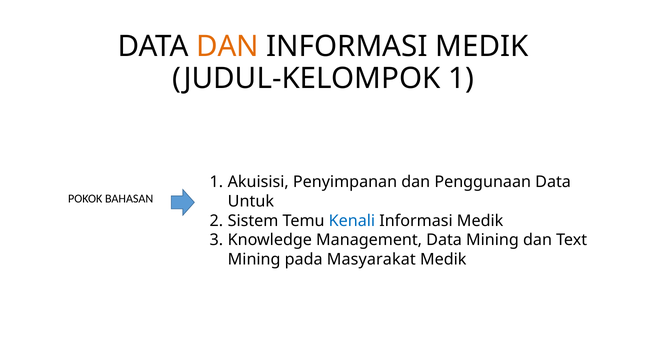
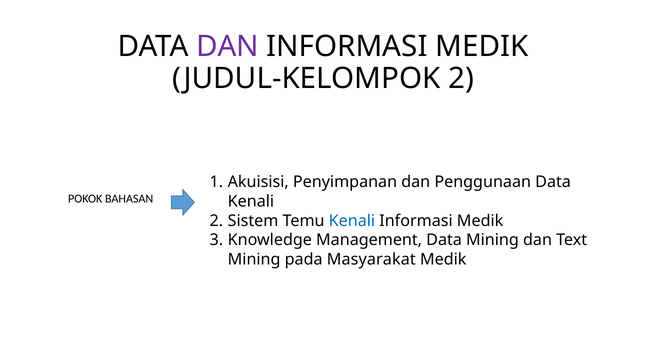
DAN at (228, 46) colour: orange -> purple
JUDUL-KELOMPOK 1: 1 -> 2
Untuk at (251, 201): Untuk -> Kenali
